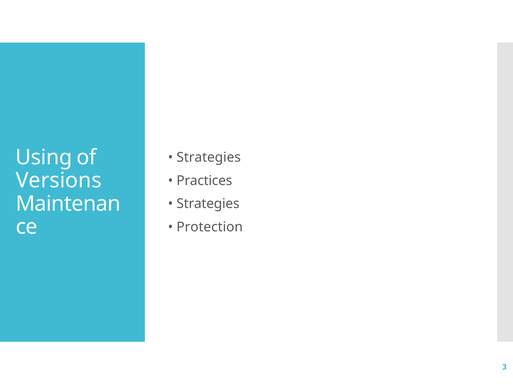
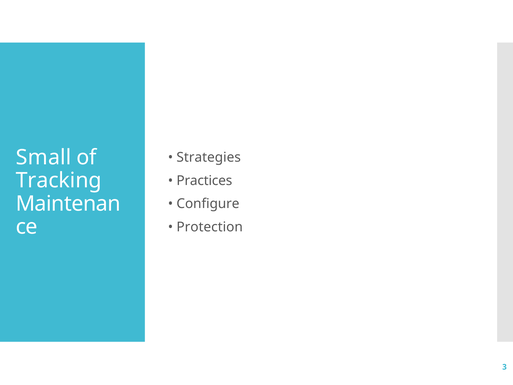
Using: Using -> Small
Versions: Versions -> Tracking
Strategies at (208, 204): Strategies -> Configure
